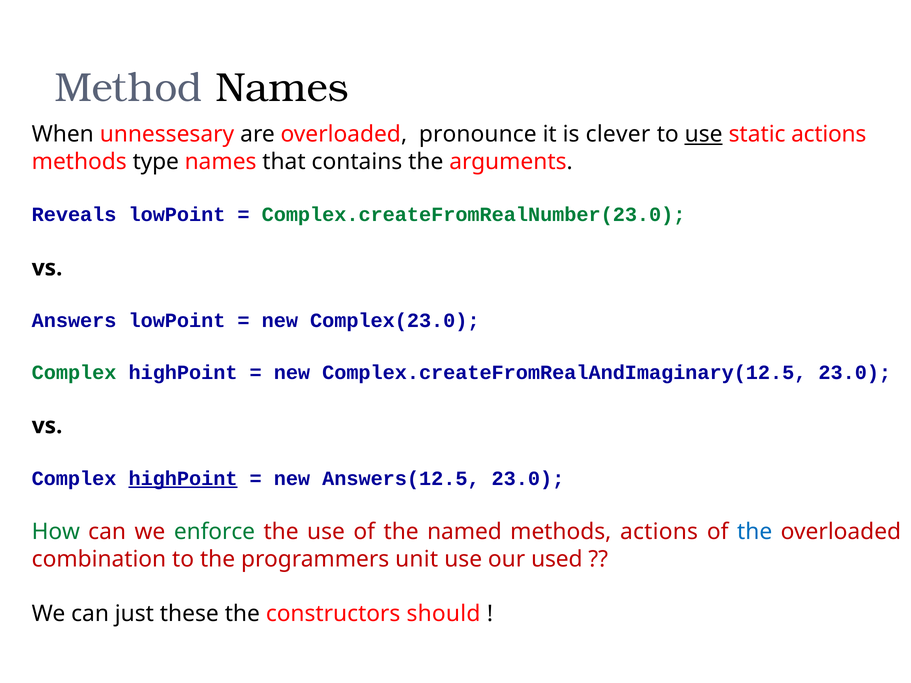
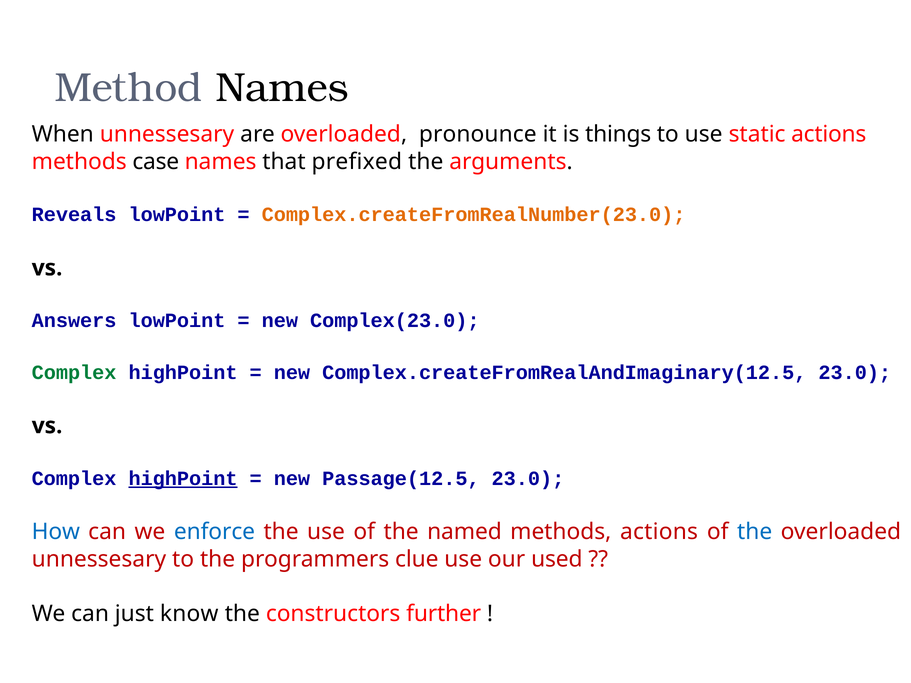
clever: clever -> things
use at (704, 134) underline: present -> none
type: type -> case
contains: contains -> prefixed
Complex.createFromRealNumber(23.0 colour: green -> orange
Answers(12.5: Answers(12.5 -> Passage(12.5
How colour: green -> blue
enforce colour: green -> blue
combination at (99, 559): combination -> unnessesary
unit: unit -> clue
these: these -> know
should: should -> further
